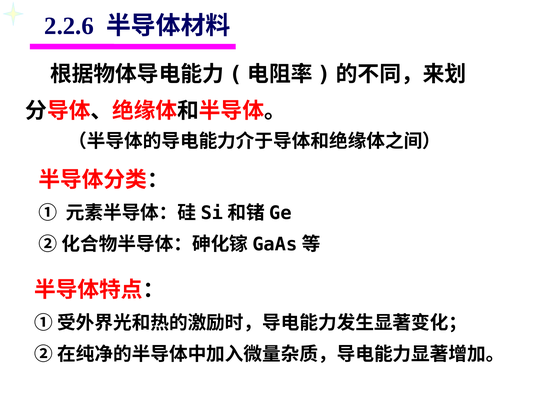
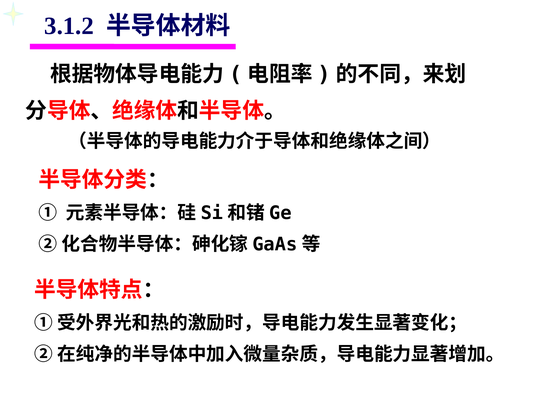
2.2.6: 2.2.6 -> 3.1.2
